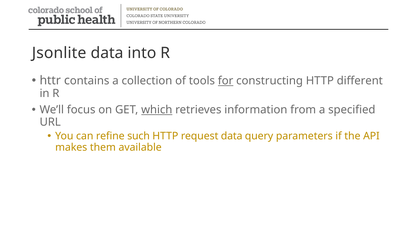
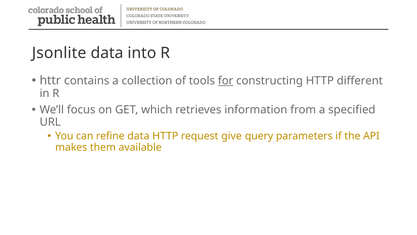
which underline: present -> none
refine such: such -> data
request data: data -> give
